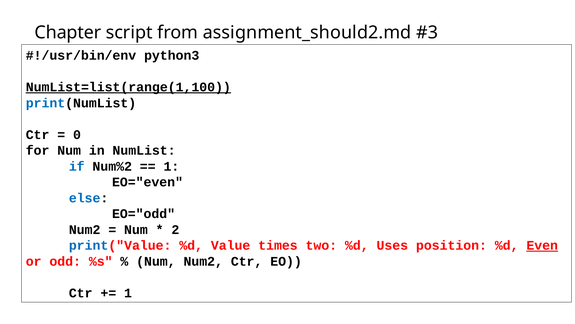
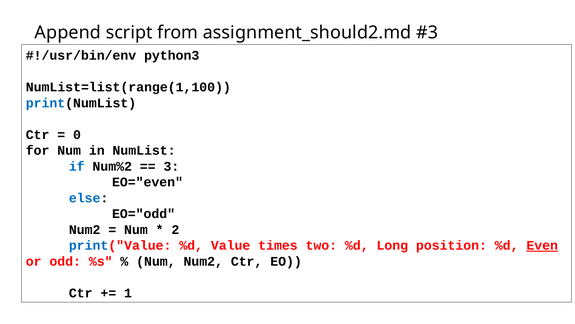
Chapter: Chapter -> Append
NumList=list(range(1,100 underline: present -> none
1 at (171, 166): 1 -> 3
Uses: Uses -> Long
